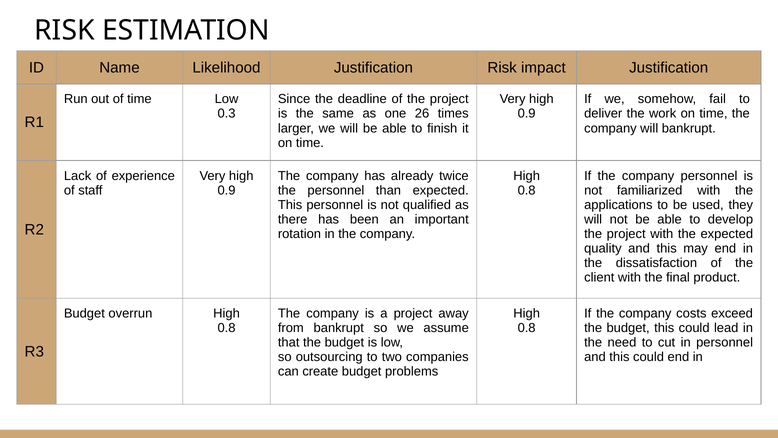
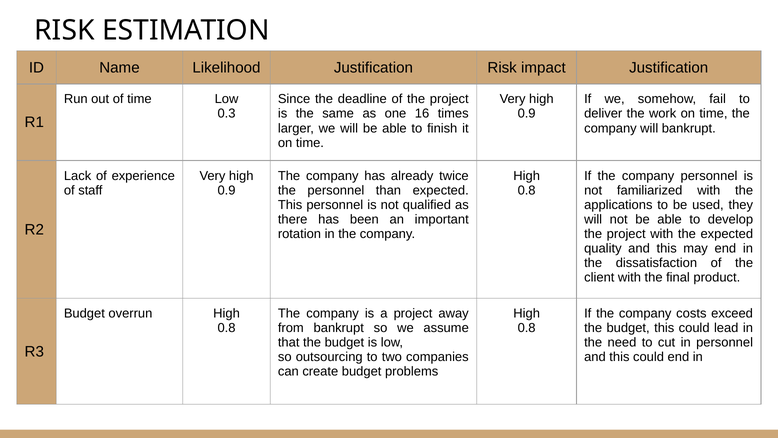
26: 26 -> 16
